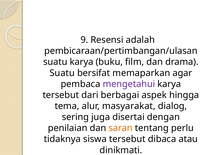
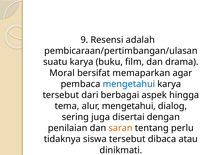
Suatu at (62, 73): Suatu -> Moral
mengetahui at (129, 84) colour: purple -> blue
alur masyarakat: masyarakat -> mengetahui
